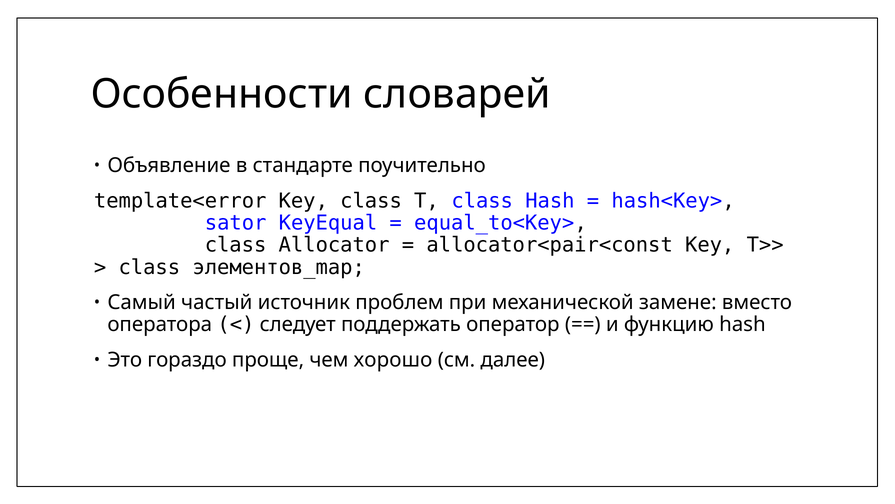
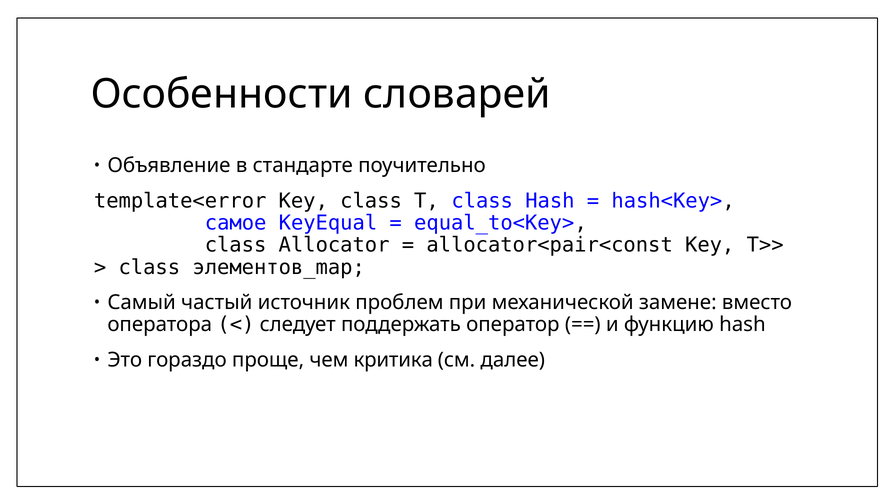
sator: sator -> самое
хорошо: хорошо -> критика
